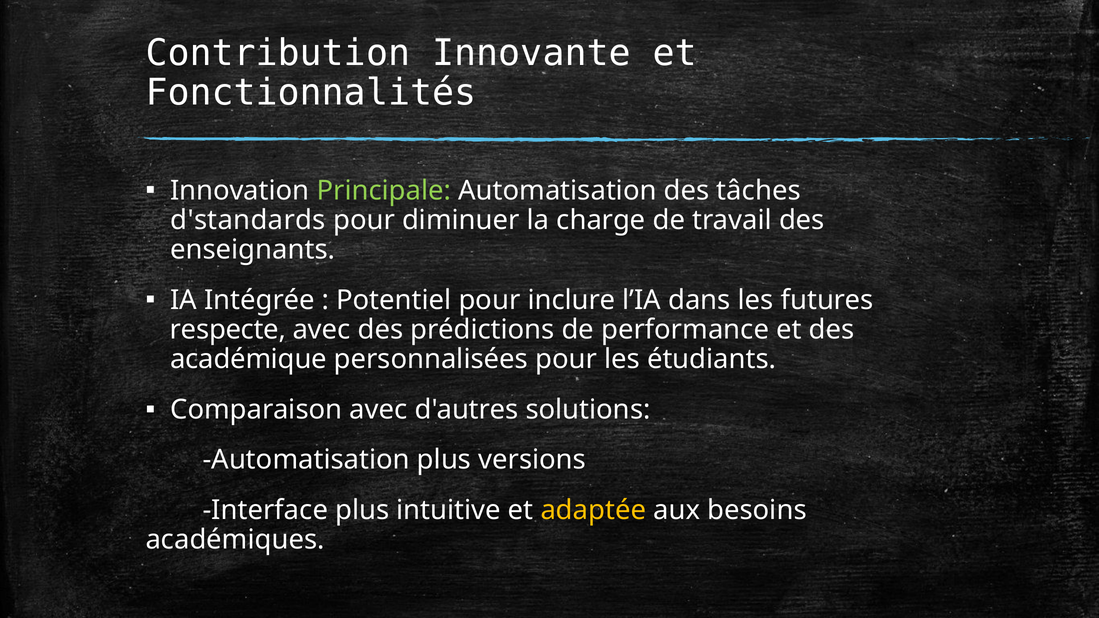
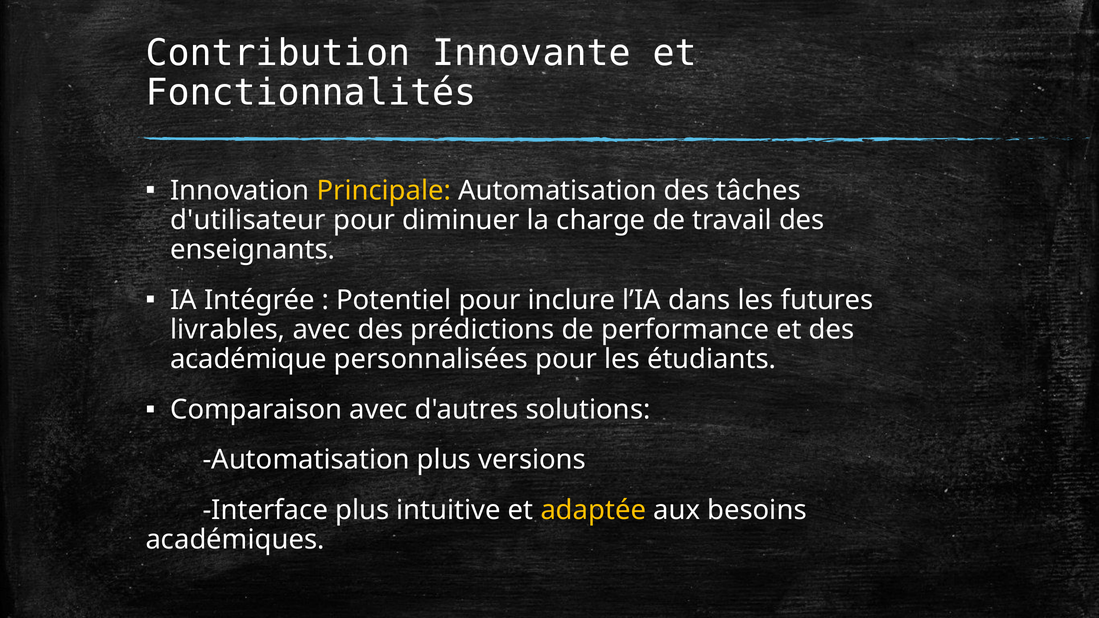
Principale colour: light green -> yellow
d'standards: d'standards -> d'utilisateur
respecte: respecte -> livrables
